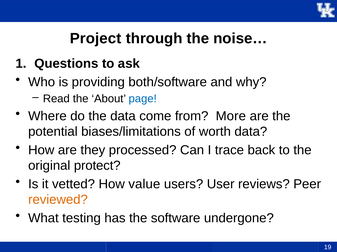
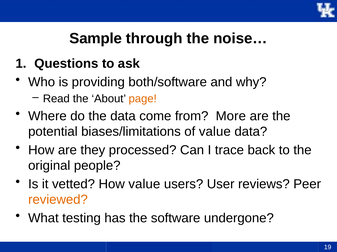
Project: Project -> Sample
page colour: blue -> orange
of worth: worth -> value
protect: protect -> people
